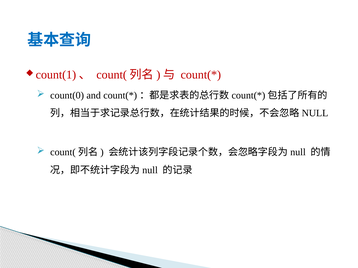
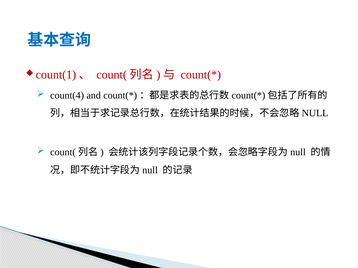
count(0: count(0 -> count(4
